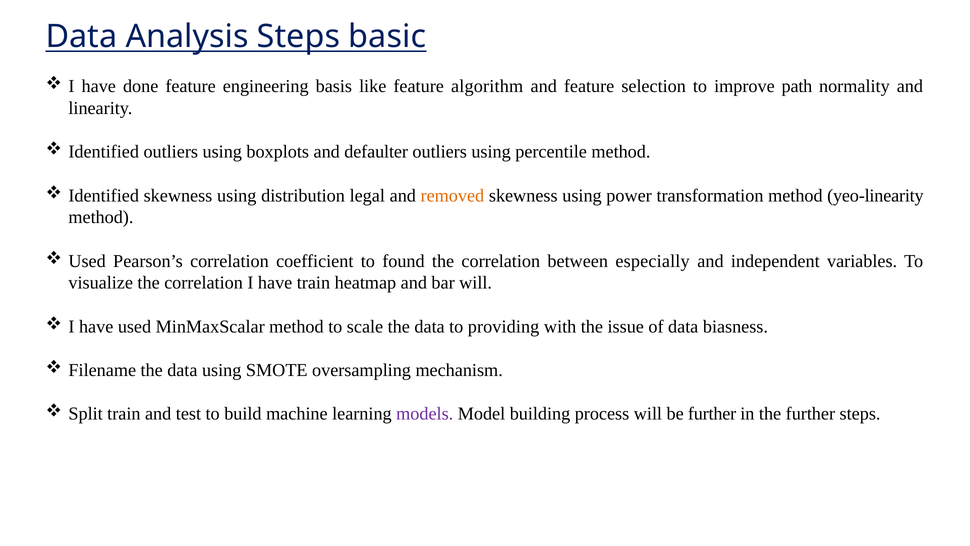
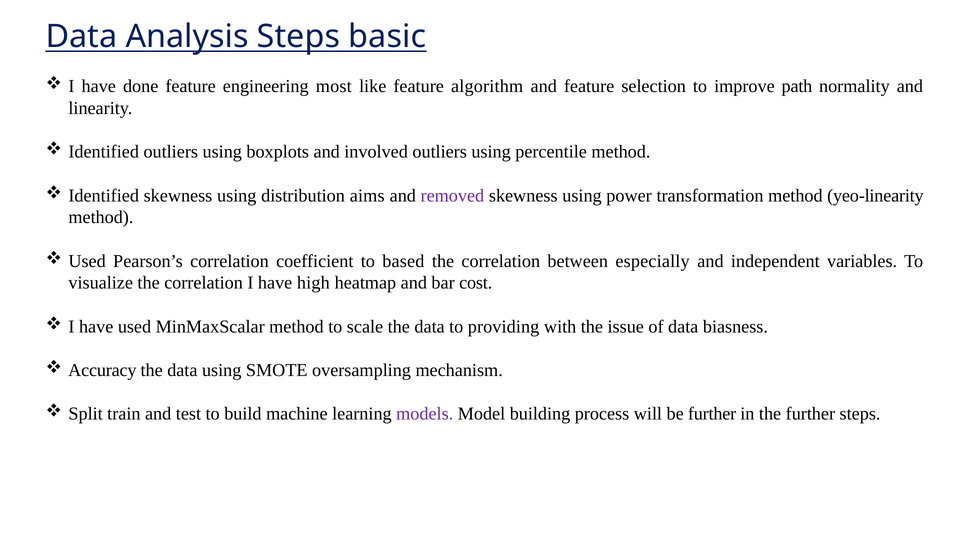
basis: basis -> most
defaulter: defaulter -> involved
legal: legal -> aims
removed colour: orange -> purple
found: found -> based
have train: train -> high
bar will: will -> cost
Filename: Filename -> Accuracy
